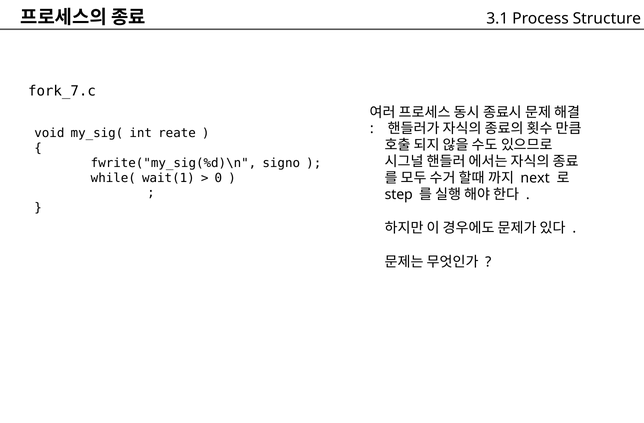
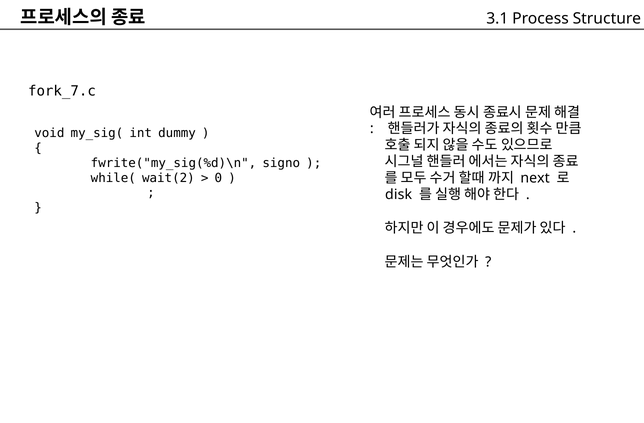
reate: reate -> dummy
wait(1: wait(1 -> wait(2
step: step -> disk
